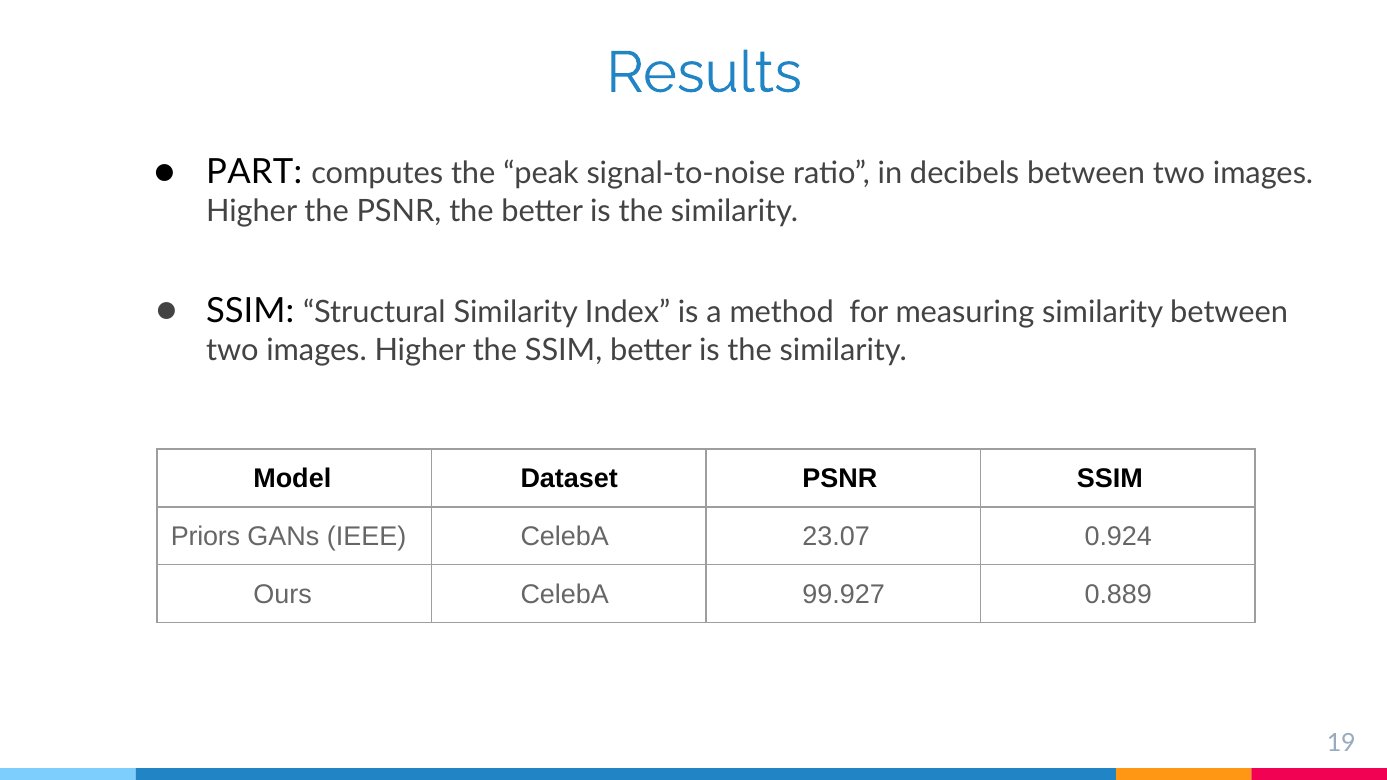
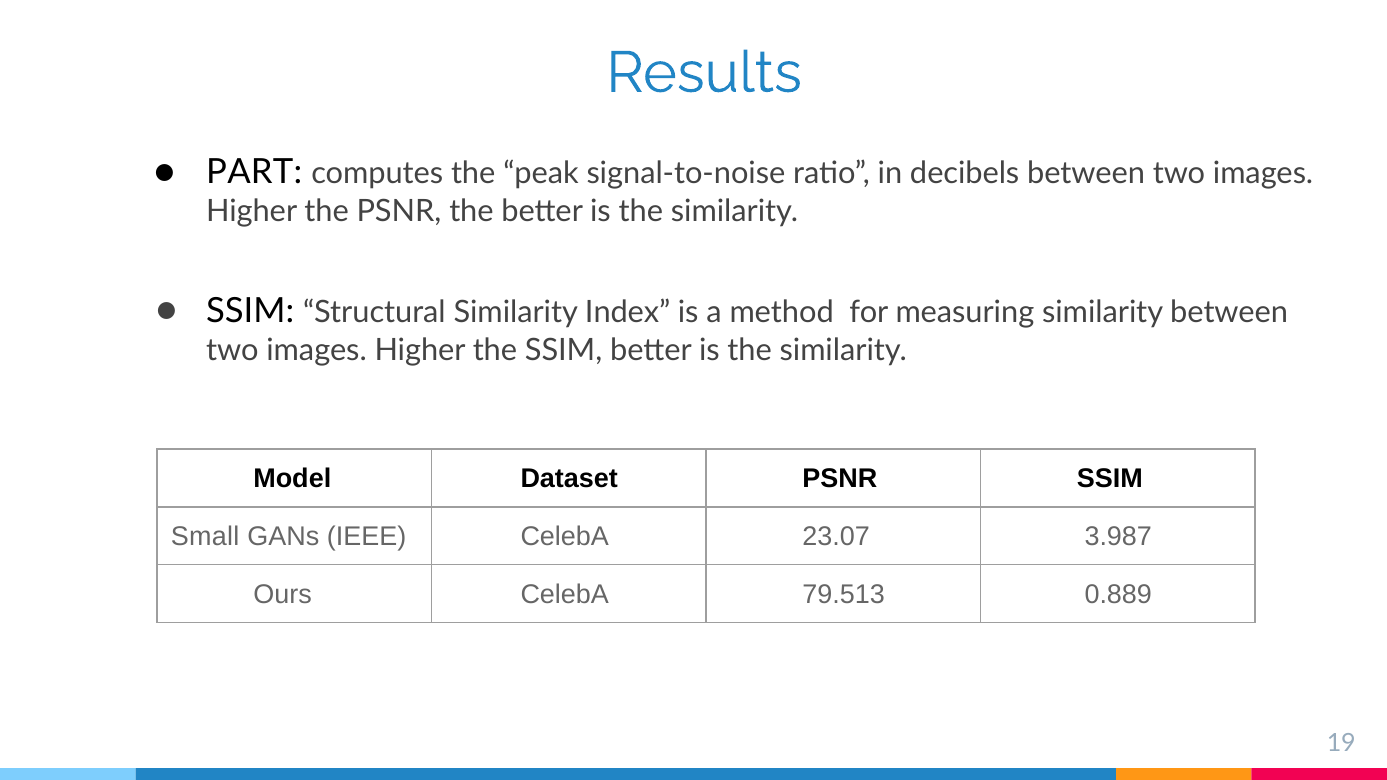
Priors: Priors -> Small
0.924: 0.924 -> 3.987
99.927: 99.927 -> 79.513
